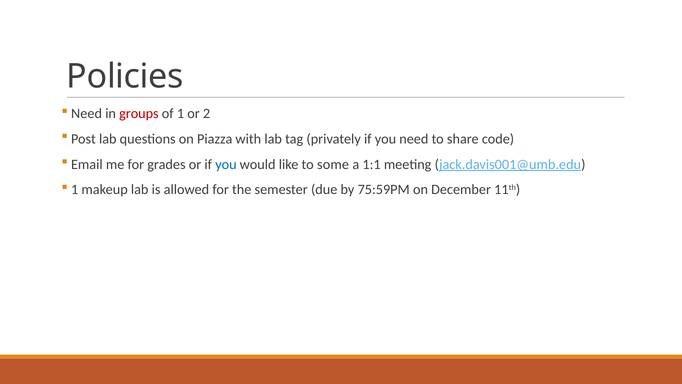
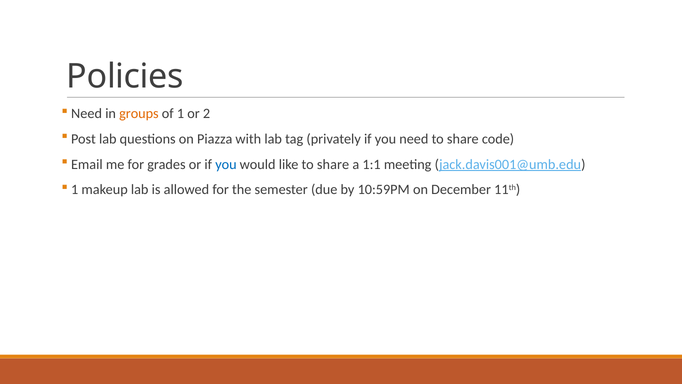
groups colour: red -> orange
like to some: some -> share
75:59PM: 75:59PM -> 10:59PM
